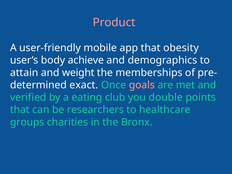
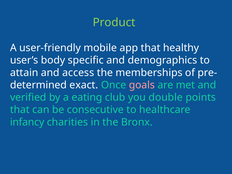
Product colour: pink -> light green
obesity: obesity -> healthy
achieve: achieve -> specific
weight: weight -> access
researchers: researchers -> consecutive
groups: groups -> infancy
